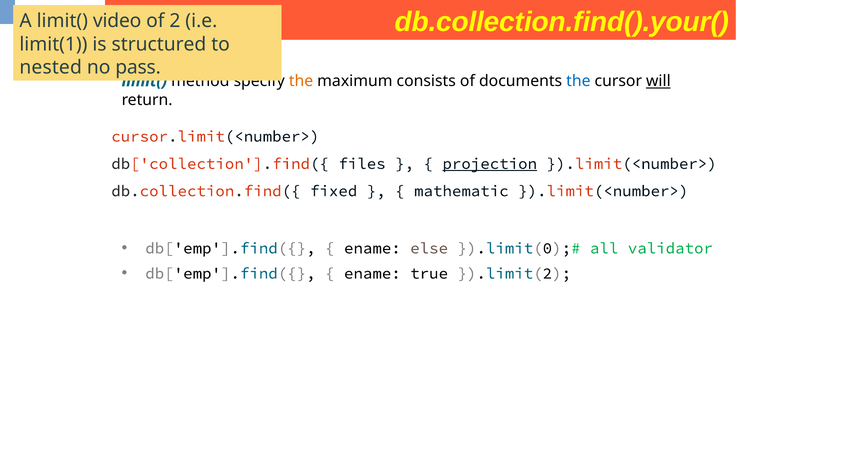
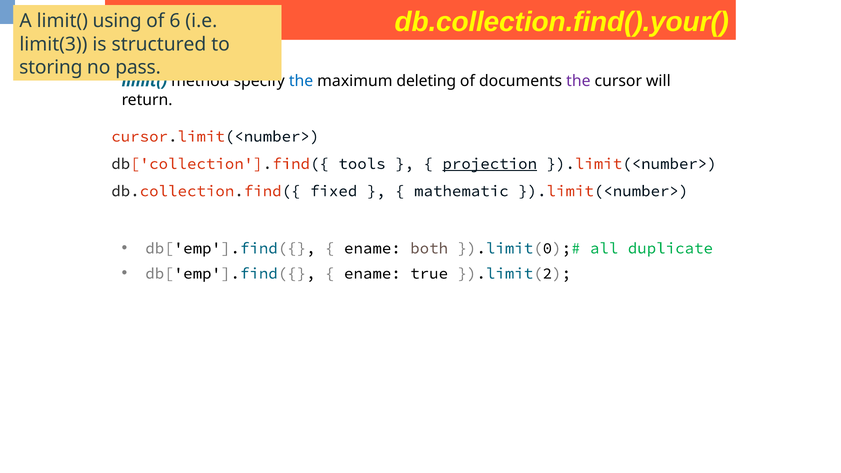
video: video -> using
2: 2 -> 6
limit(1: limit(1 -> limit(3
nested: nested -> storing
the at (301, 81) colour: orange -> blue
consists: consists -> deleting
the at (578, 81) colour: blue -> purple
will underline: present -> none
files: files -> tools
else: else -> both
validator: validator -> duplicate
